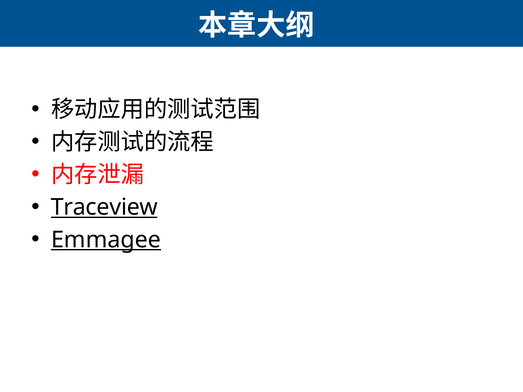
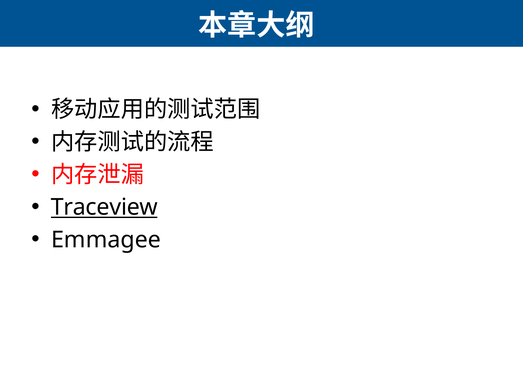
Emmagee underline: present -> none
